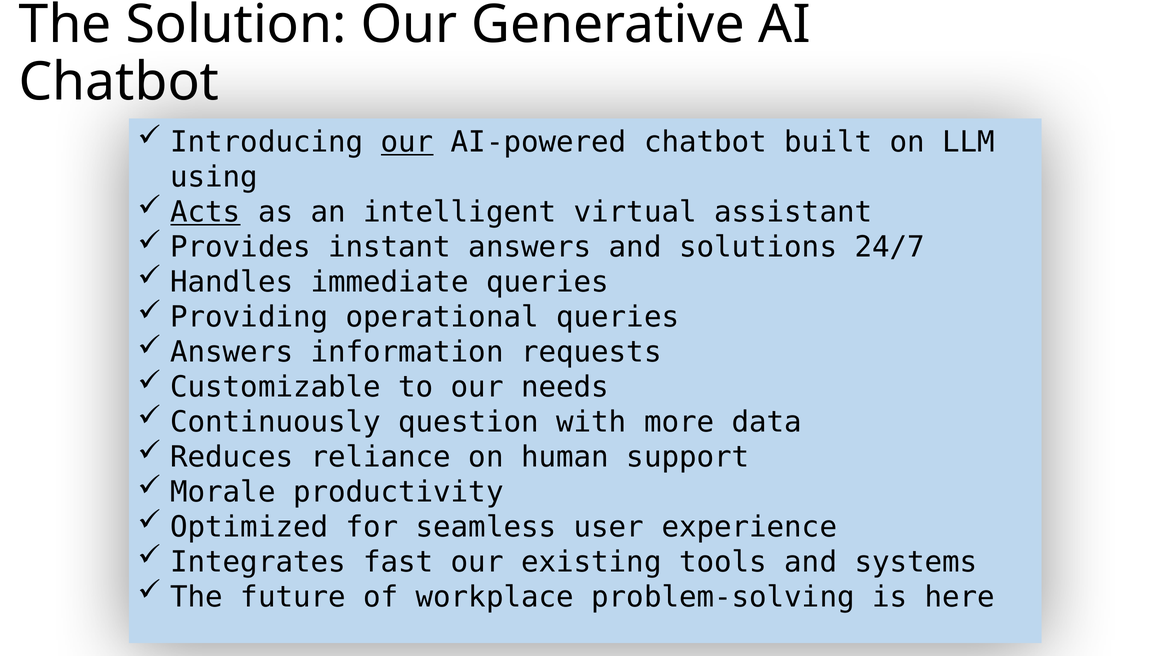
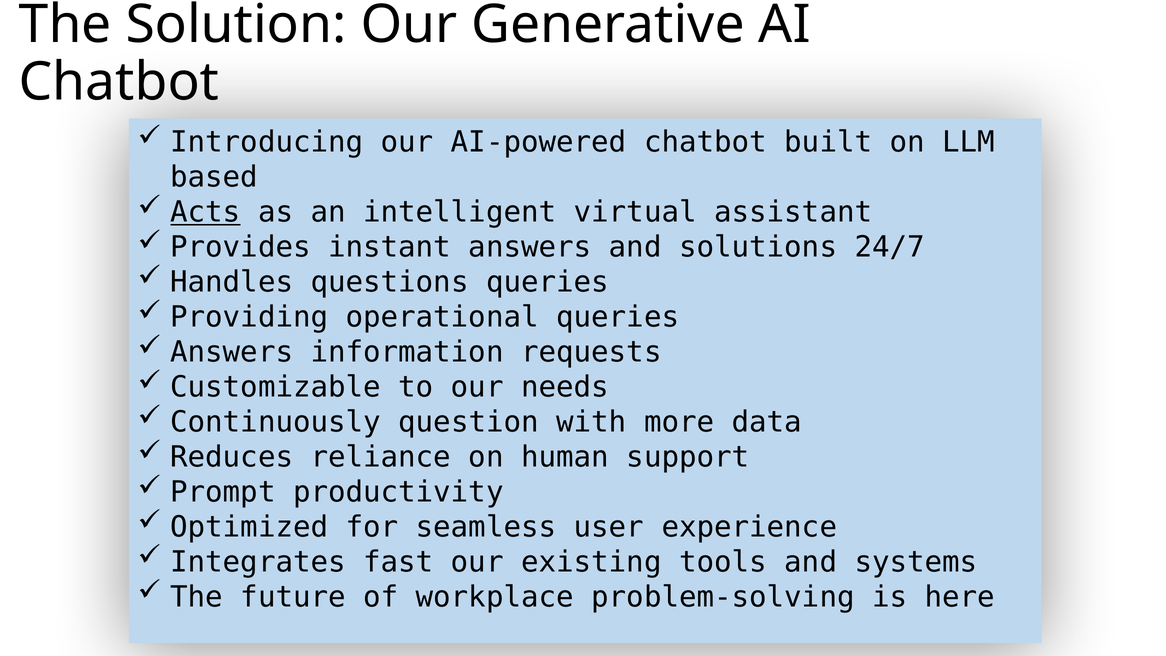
our at (407, 142) underline: present -> none
using: using -> based
immediate: immediate -> questions
Morale: Morale -> Prompt
